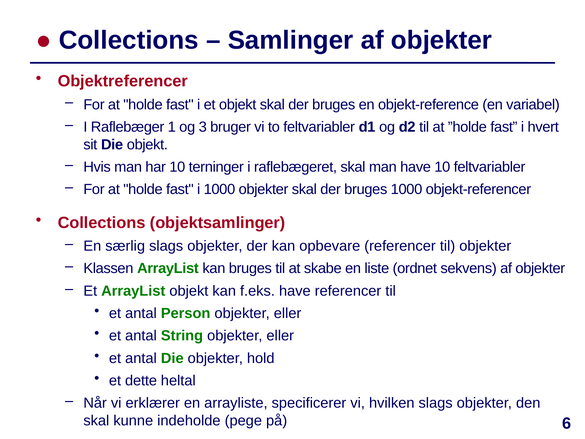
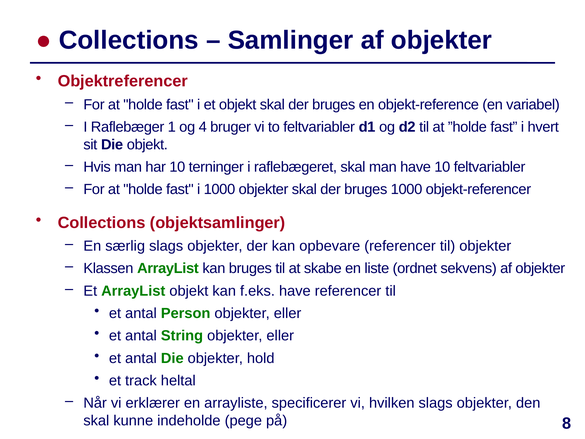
3: 3 -> 4
dette: dette -> track
6: 6 -> 8
